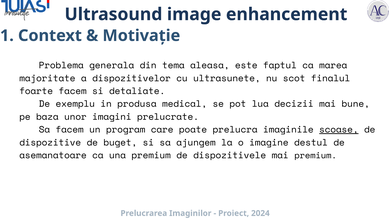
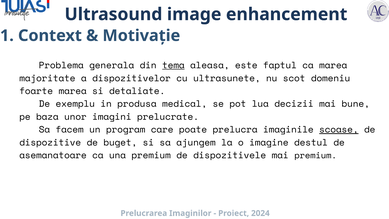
tema underline: none -> present
finalul: finalul -> domeniu
foarte facem: facem -> marea
